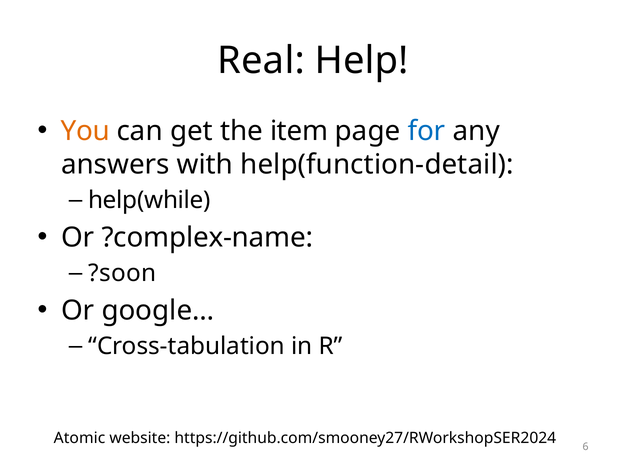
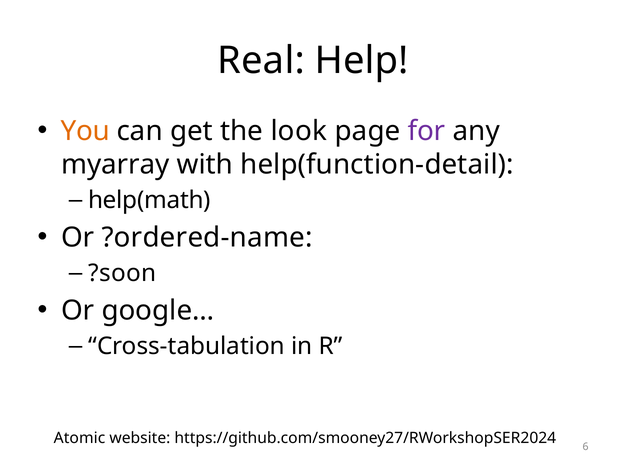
item: item -> look
for colour: blue -> purple
answers: answers -> myarray
help(while: help(while -> help(math
?complex-name: ?complex-name -> ?ordered-name
